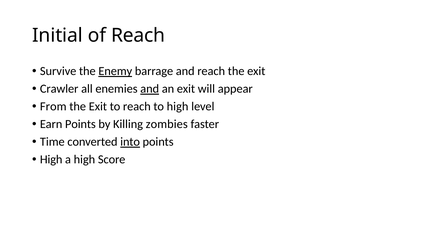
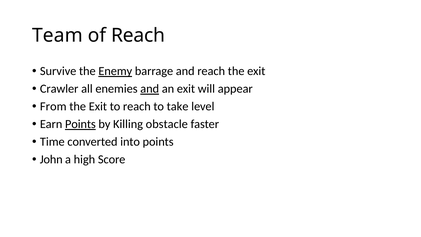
Initial: Initial -> Team
to high: high -> take
Points at (80, 124) underline: none -> present
zombies: zombies -> obstacle
into underline: present -> none
High at (51, 159): High -> John
